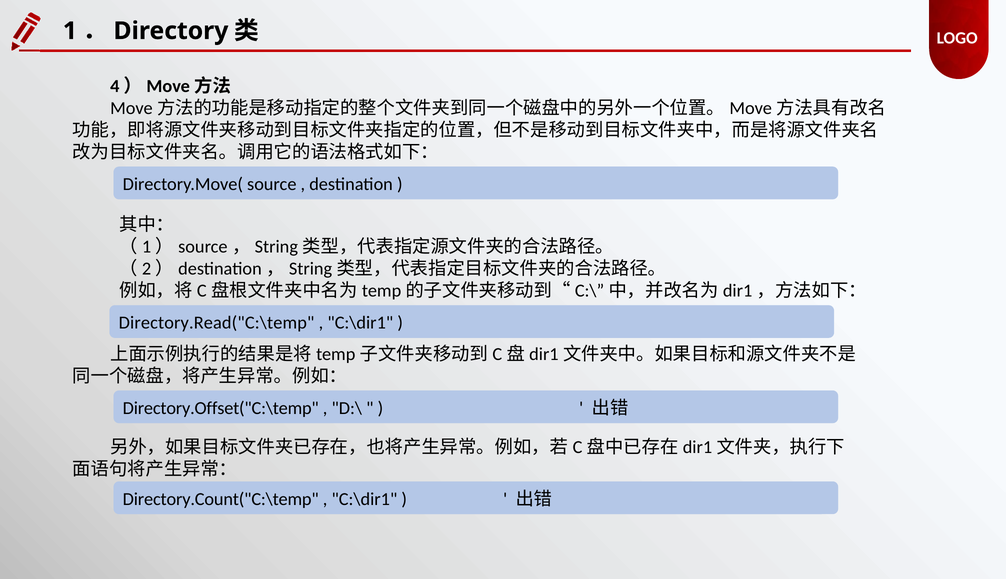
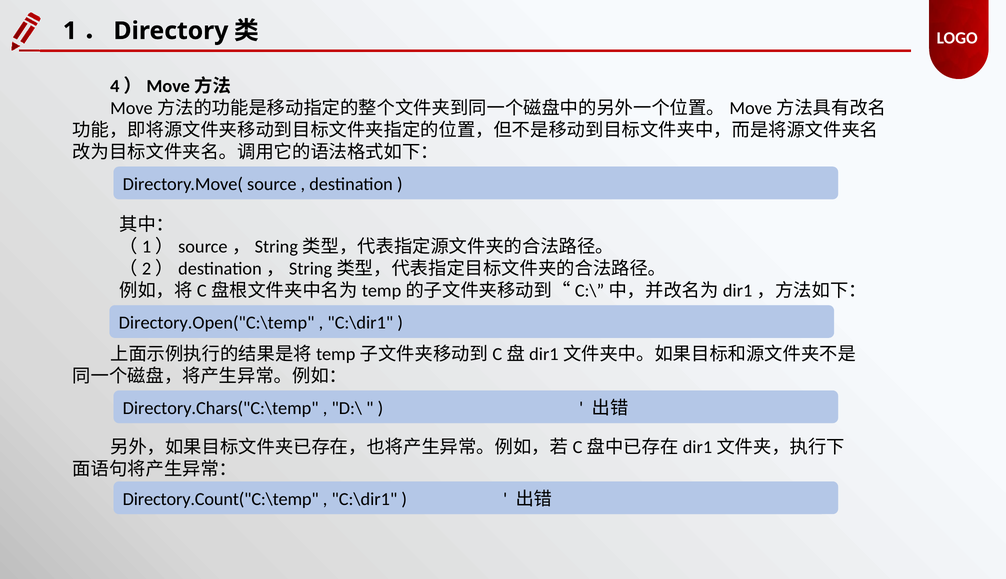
Directory.Read("C:\temp: Directory.Read("C:\temp -> Directory.Open("C:\temp
Directory.Offset("C:\temp: Directory.Offset("C:\temp -> Directory.Chars("C:\temp
